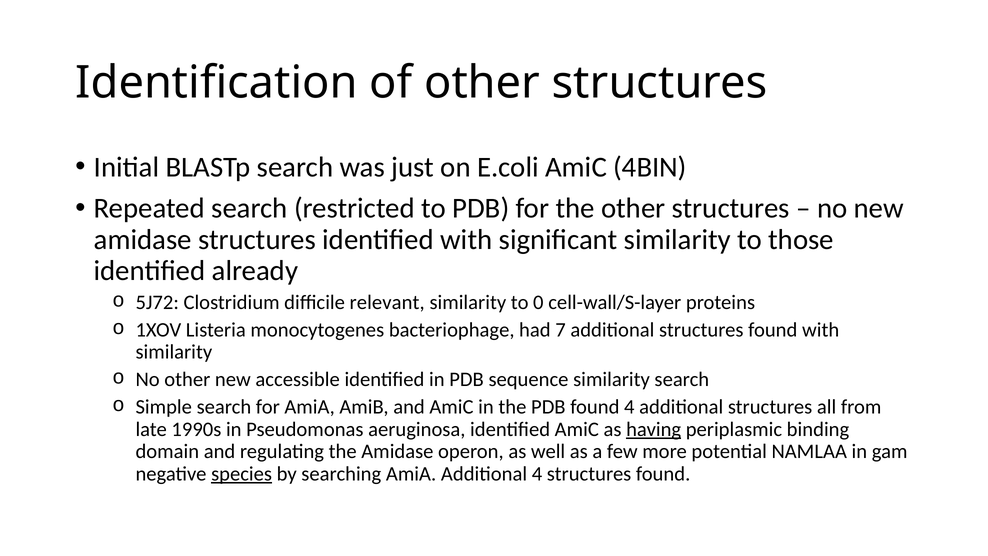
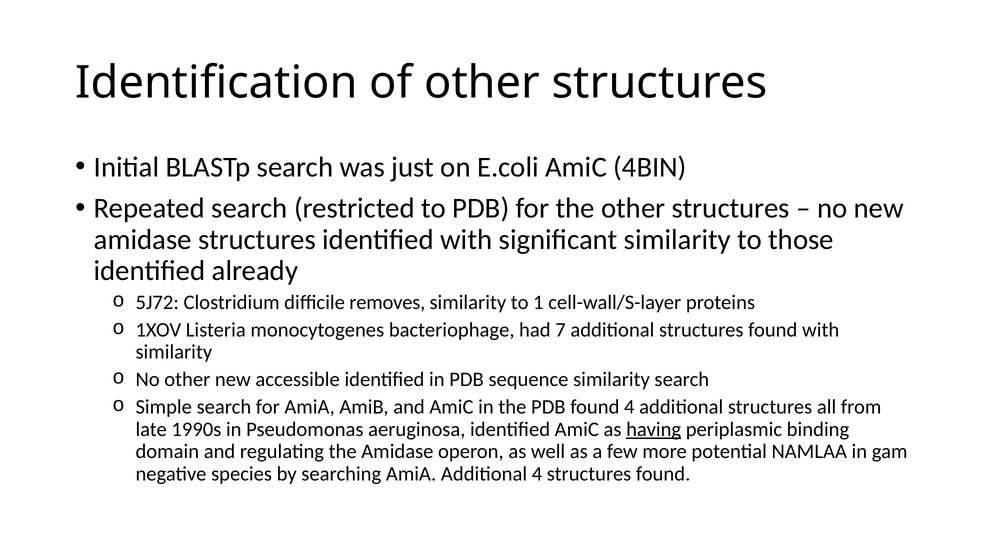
relevant: relevant -> removes
0: 0 -> 1
species underline: present -> none
